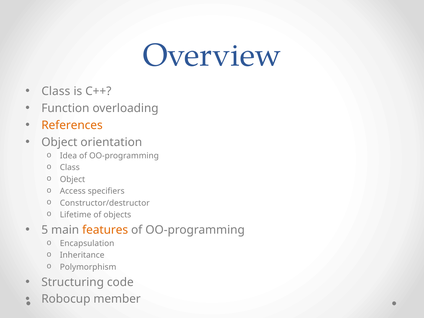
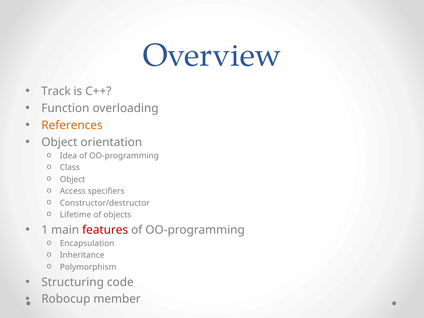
Class at (56, 91): Class -> Track
5: 5 -> 1
features colour: orange -> red
